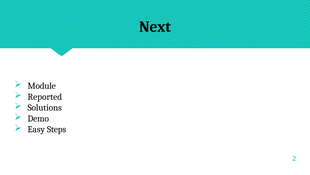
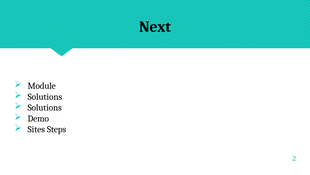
Reported at (45, 96): Reported -> Solutions
Easy: Easy -> Sites
